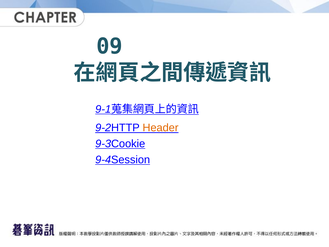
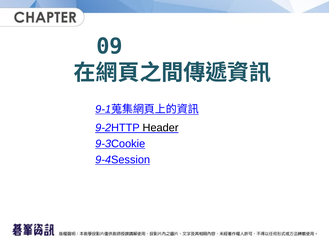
Header colour: orange -> black
